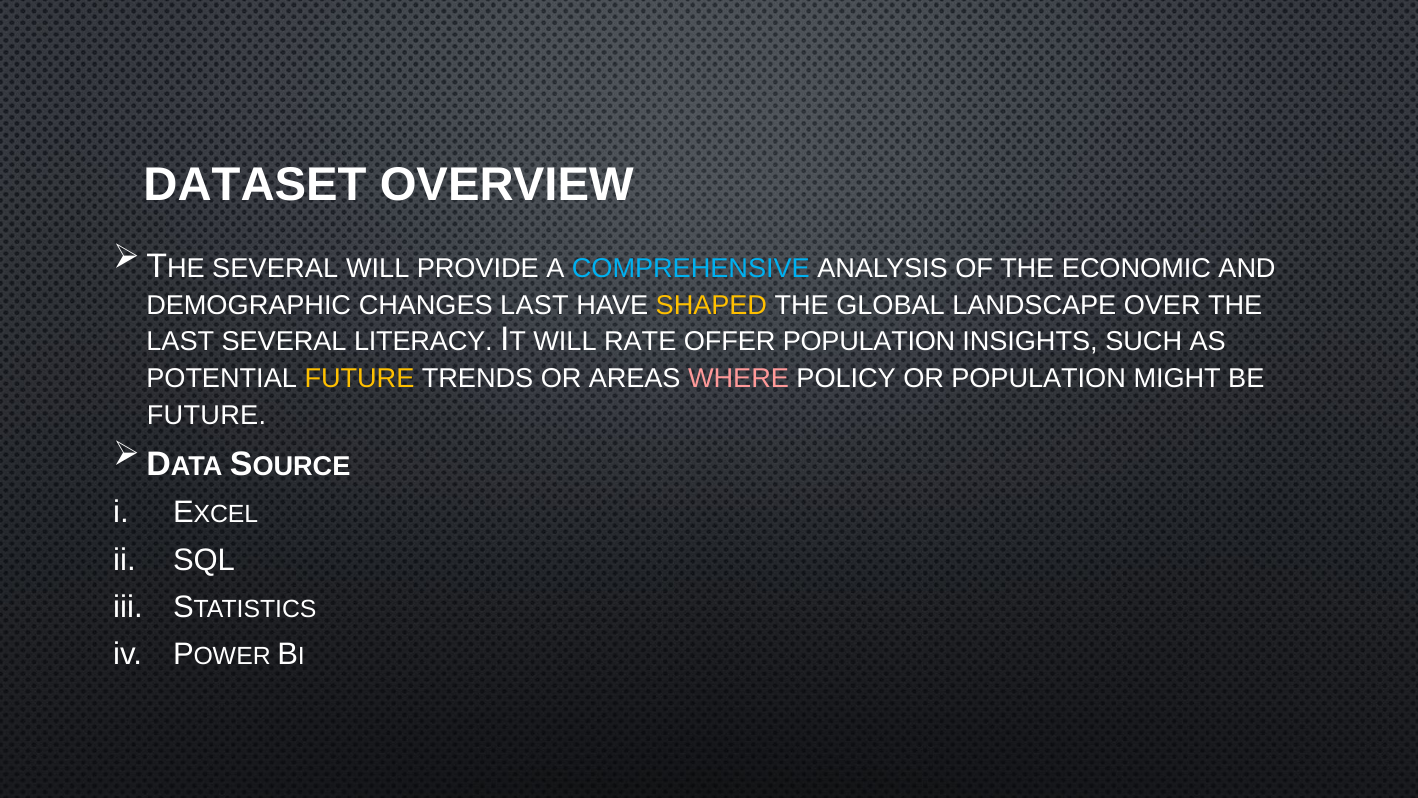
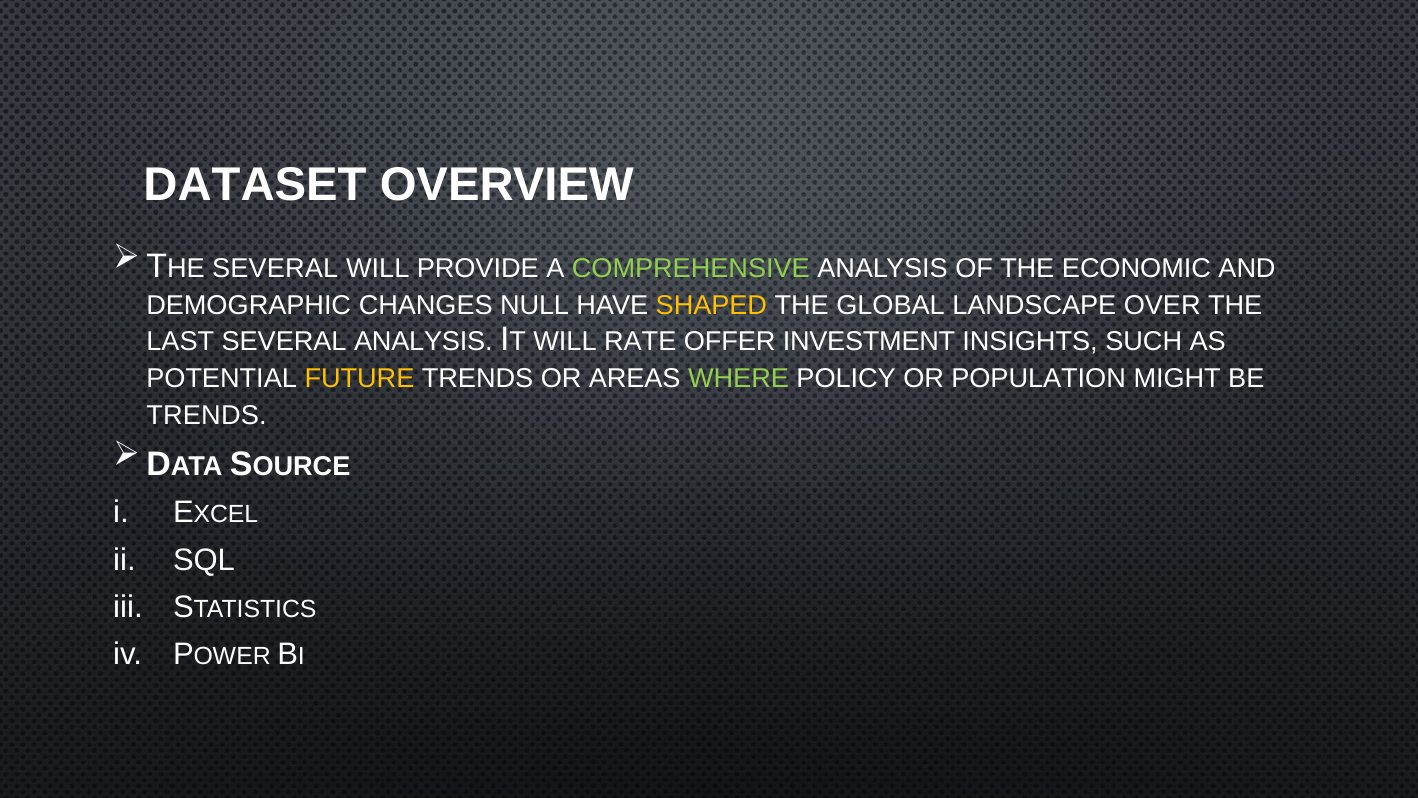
COMPREHENSIVE colour: light blue -> light green
CHANGES LAST: LAST -> NULL
SEVERAL LITERACY: LITERACY -> ANALYSIS
OFFER POPULATION: POPULATION -> INVESTMENT
WHERE colour: pink -> light green
FUTURE at (206, 415): FUTURE -> TRENDS
